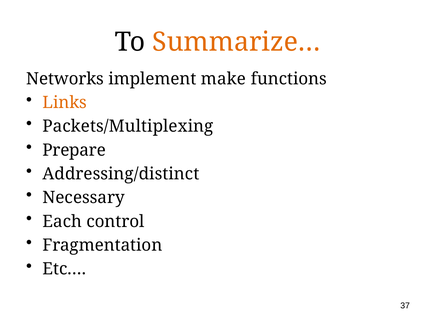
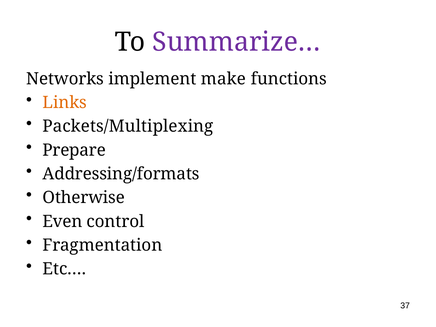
Summarize… colour: orange -> purple
Addressing/distinct: Addressing/distinct -> Addressing/formats
Necessary: Necessary -> Otherwise
Each: Each -> Even
